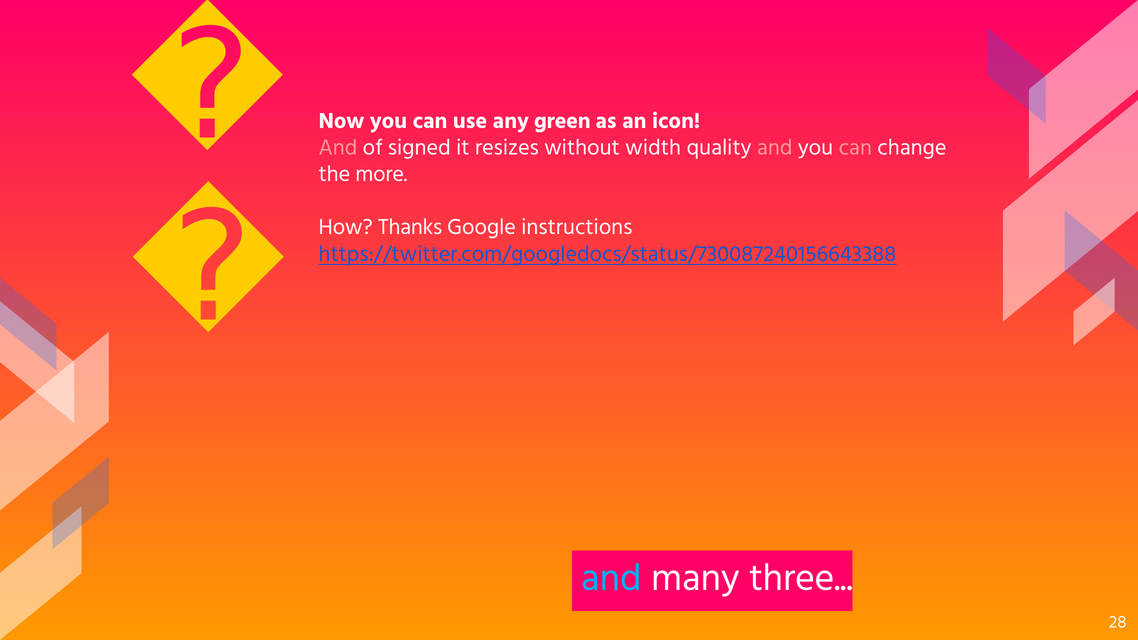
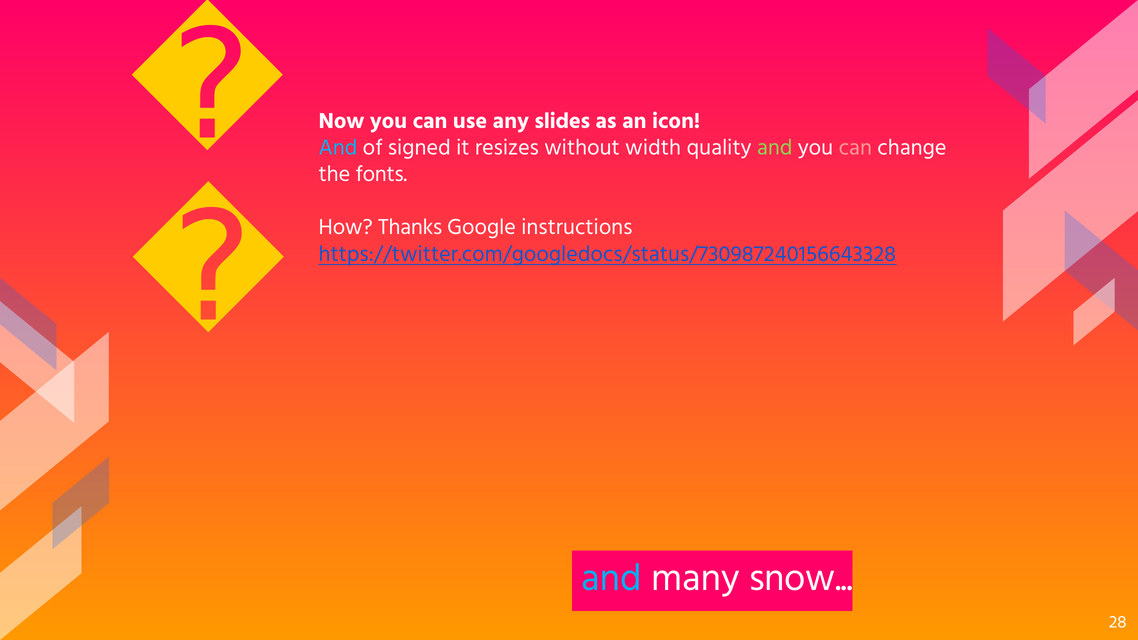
green: green -> slides
And at (338, 148) colour: pink -> light blue
and at (775, 148) colour: pink -> light green
more: more -> fonts
https://twitter.com/googledocs/status/730087240156643388: https://twitter.com/googledocs/status/730087240156643388 -> https://twitter.com/googledocs/status/730987240156643328
three: three -> snow
